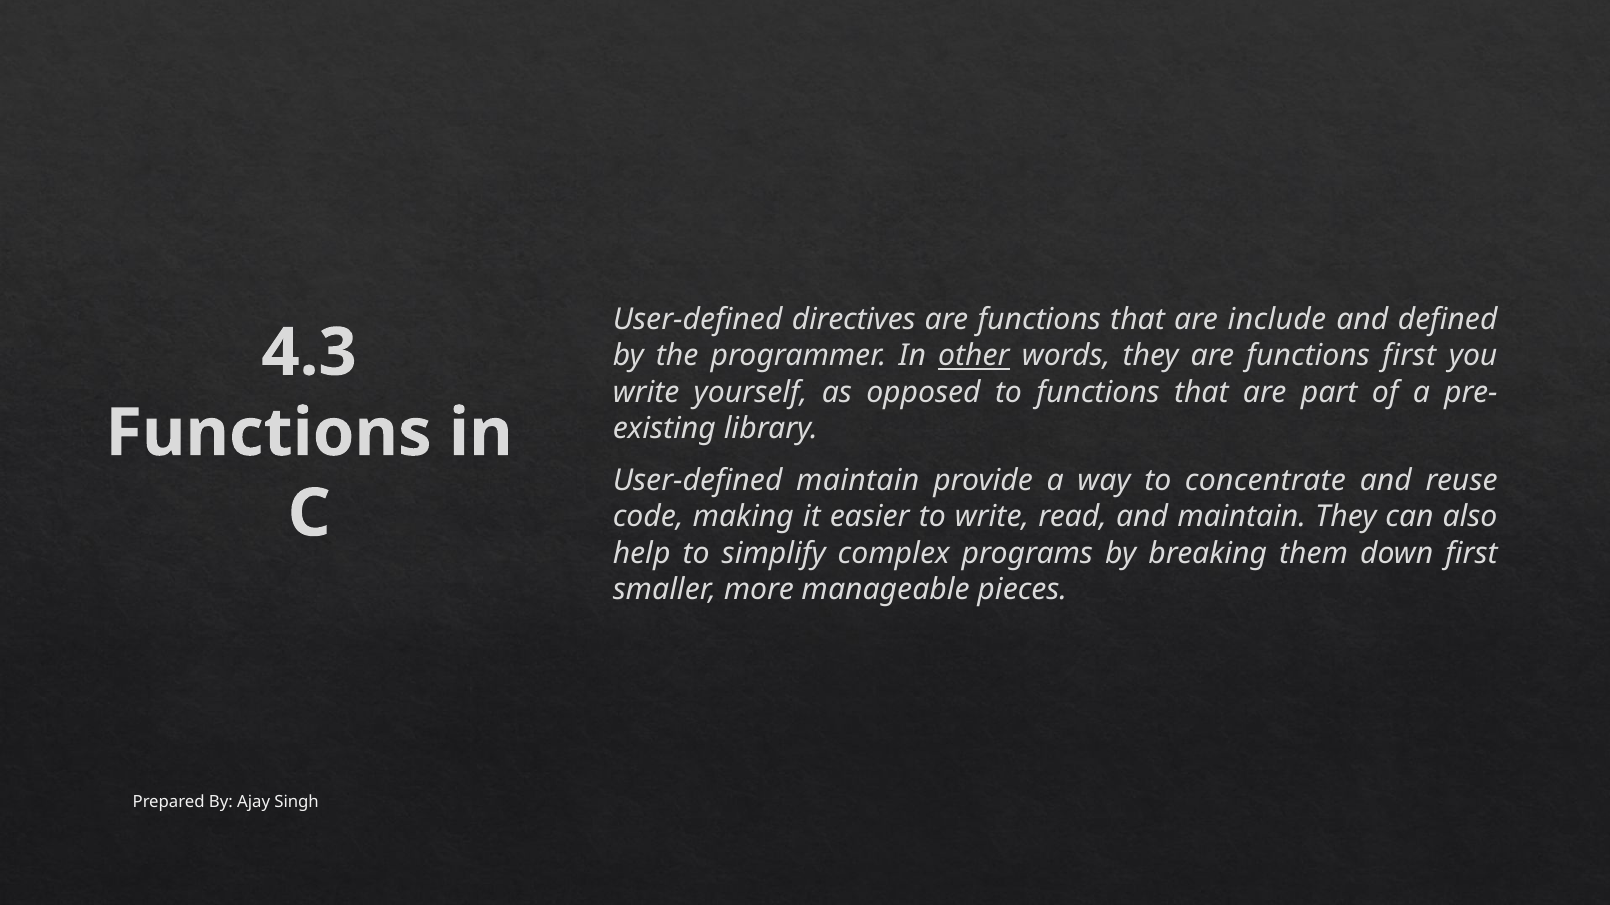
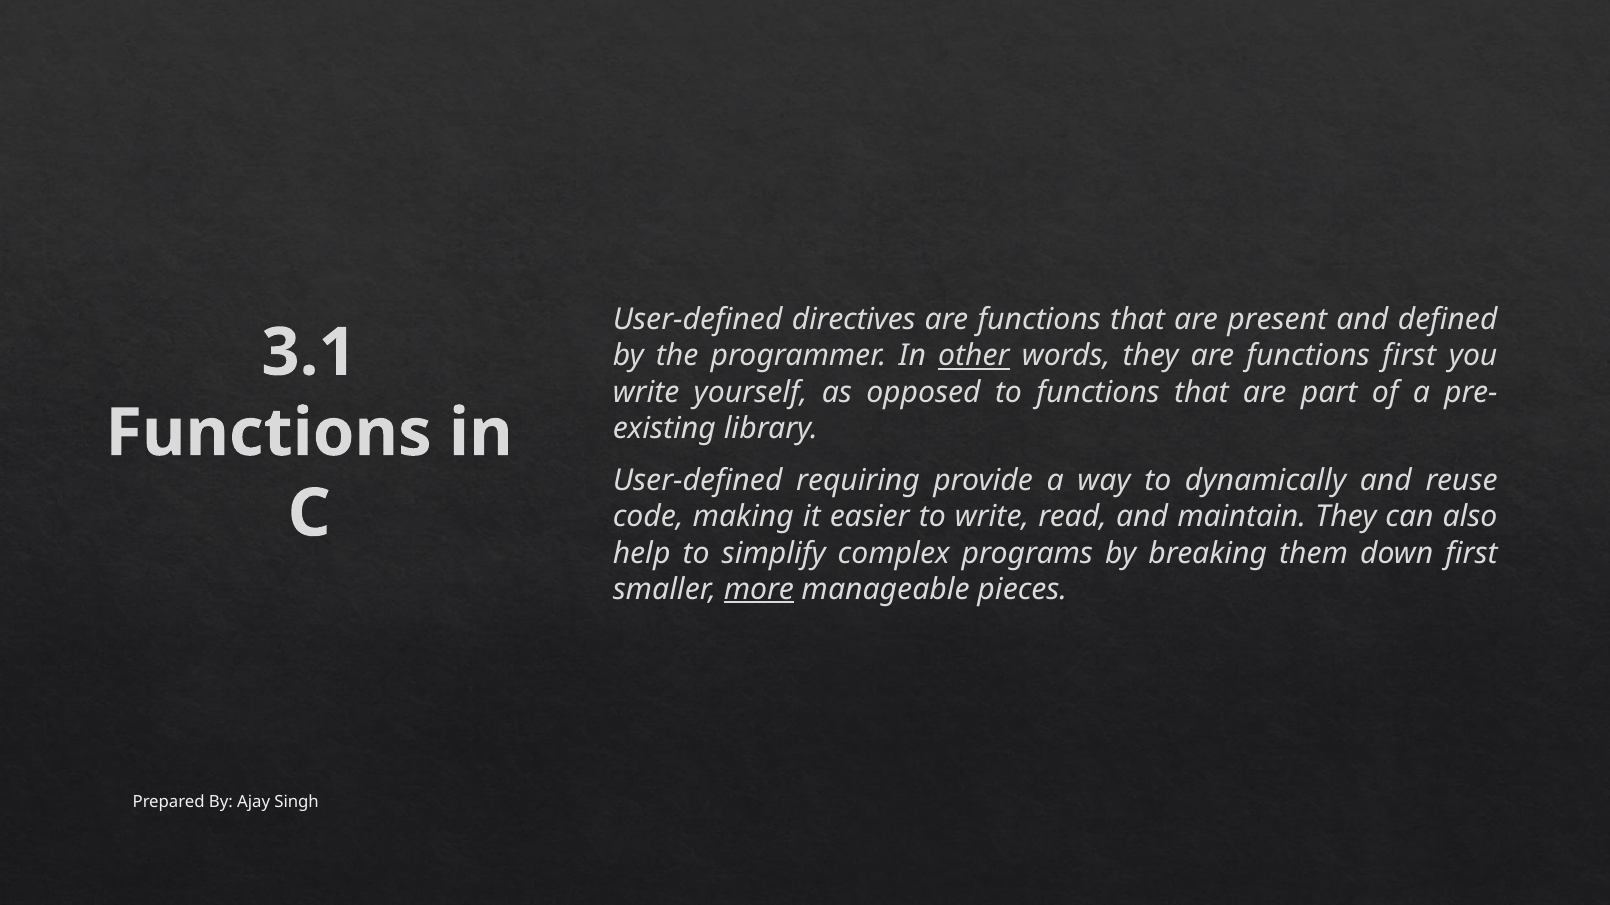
include: include -> present
4.3: 4.3 -> 3.1
User-defined maintain: maintain -> requiring
concentrate: concentrate -> dynamically
more underline: none -> present
